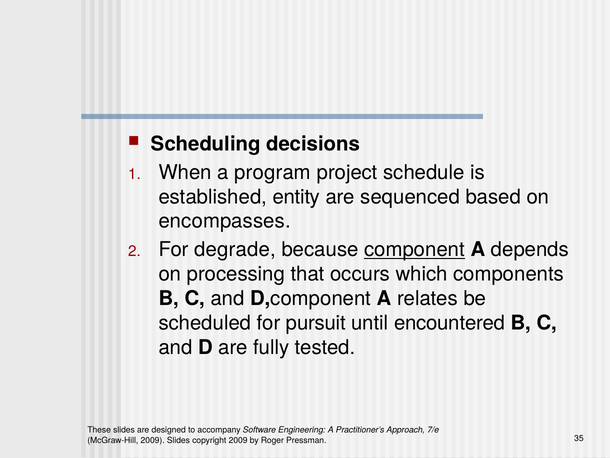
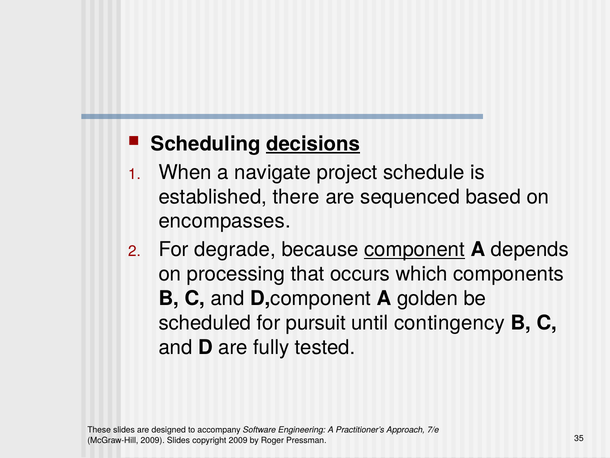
decisions underline: none -> present
program: program -> navigate
entity: entity -> there
relates: relates -> golden
encountered: encountered -> contingency
